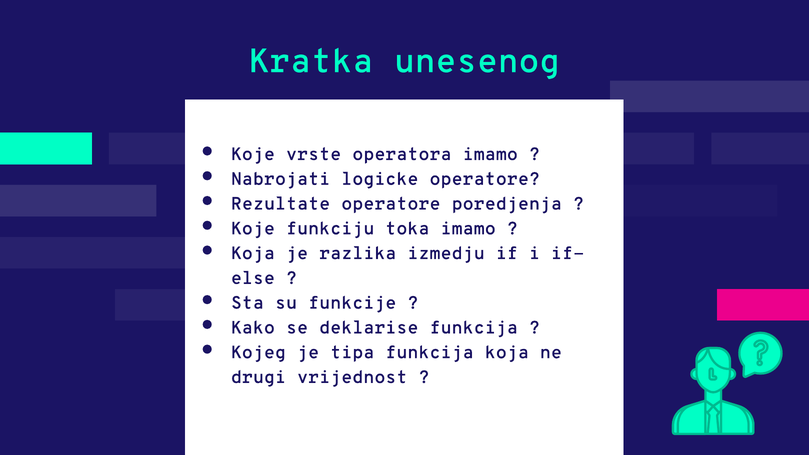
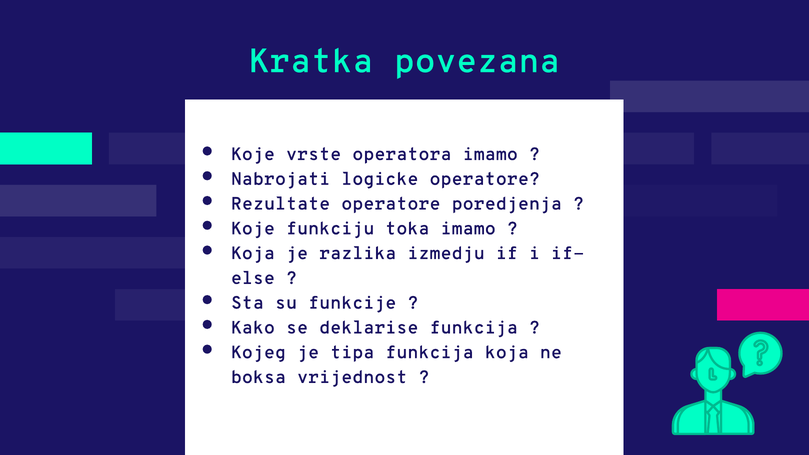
unesenog: unesenog -> povezana
drugi: drugi -> boksa
